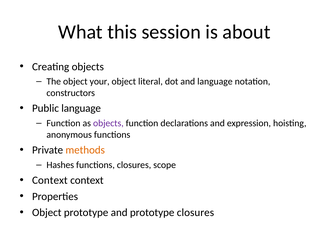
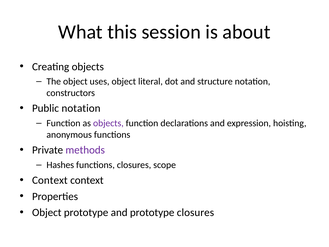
your: your -> uses
and language: language -> structure
Public language: language -> notation
methods colour: orange -> purple
